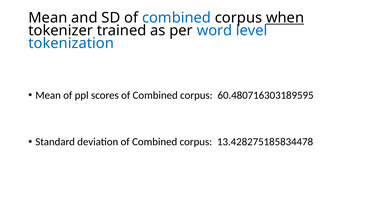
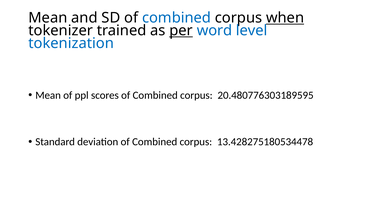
per underline: none -> present
60.480716303189595: 60.480716303189595 -> 20.480776303189595
13.428275185834478: 13.428275185834478 -> 13.428275180534478
